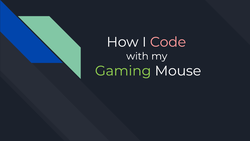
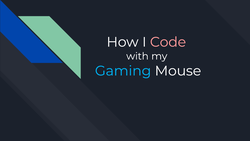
Gaming colour: light green -> light blue
